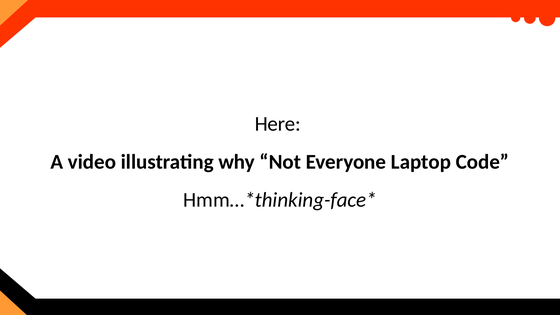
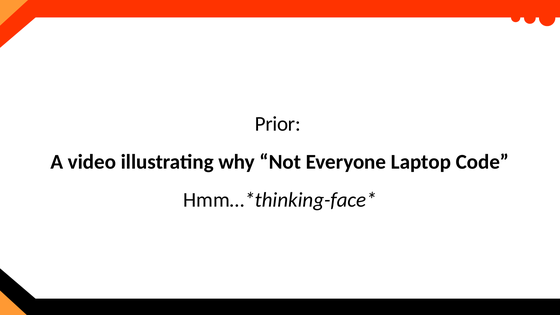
Here: Here -> Prior
